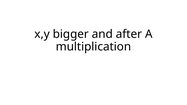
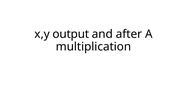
bigger: bigger -> output
